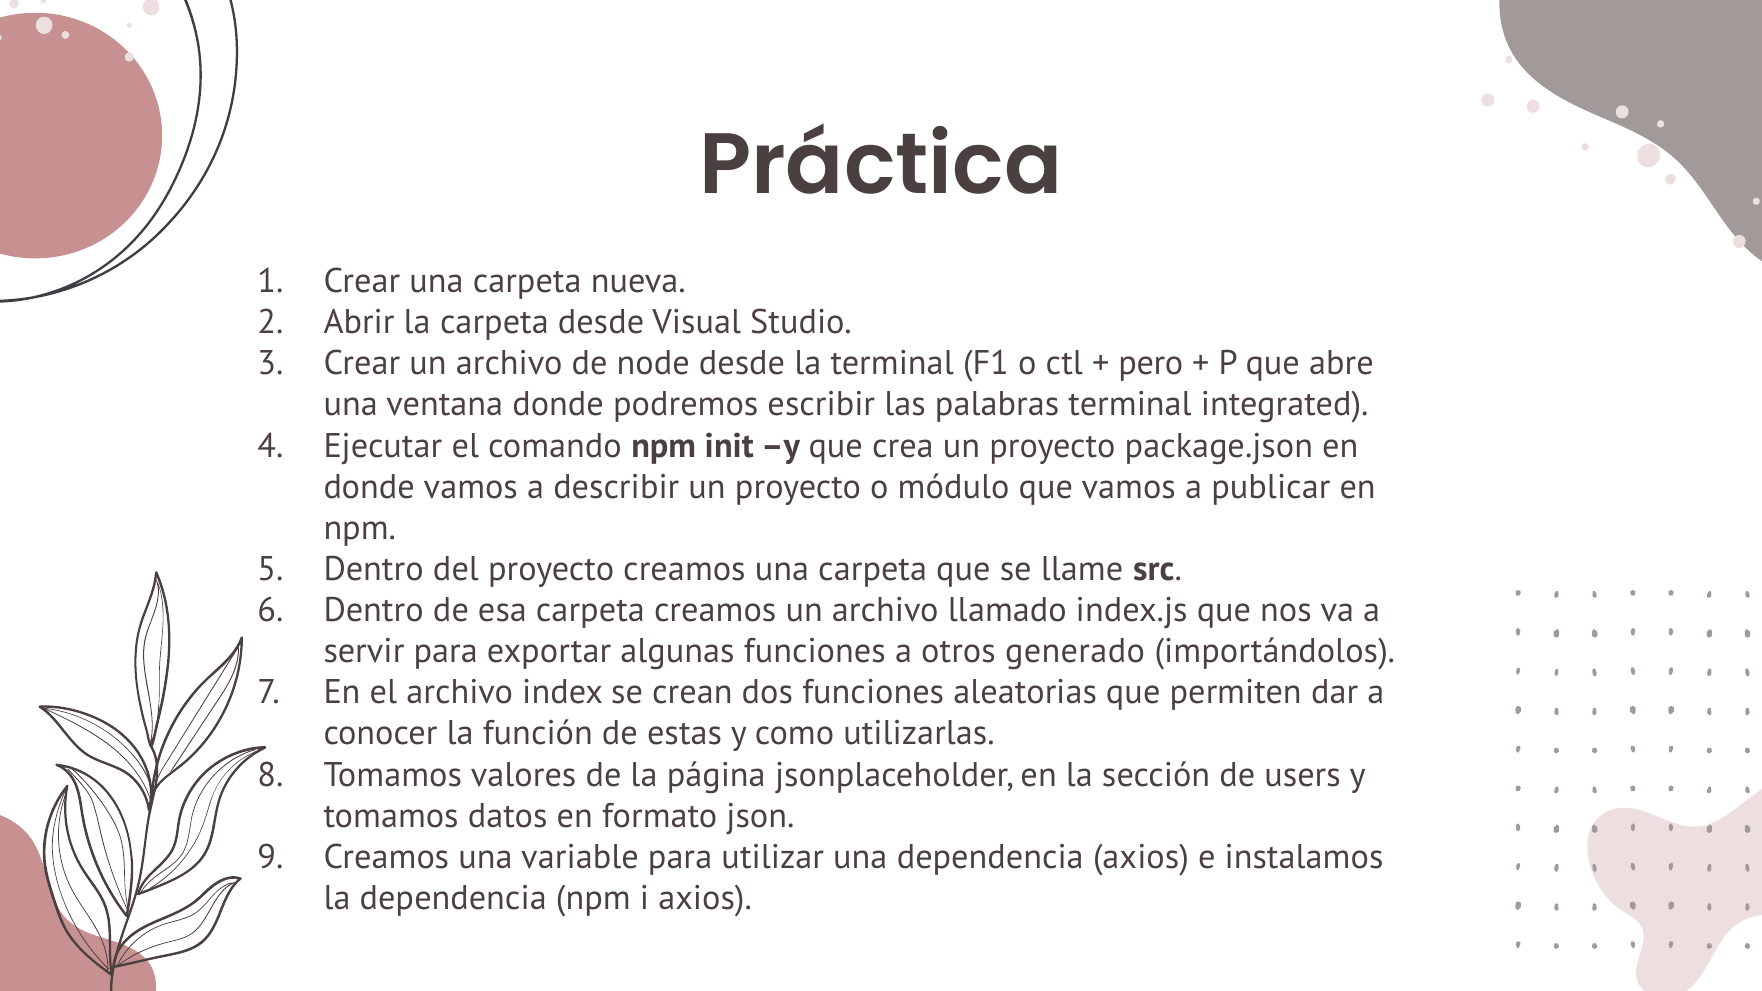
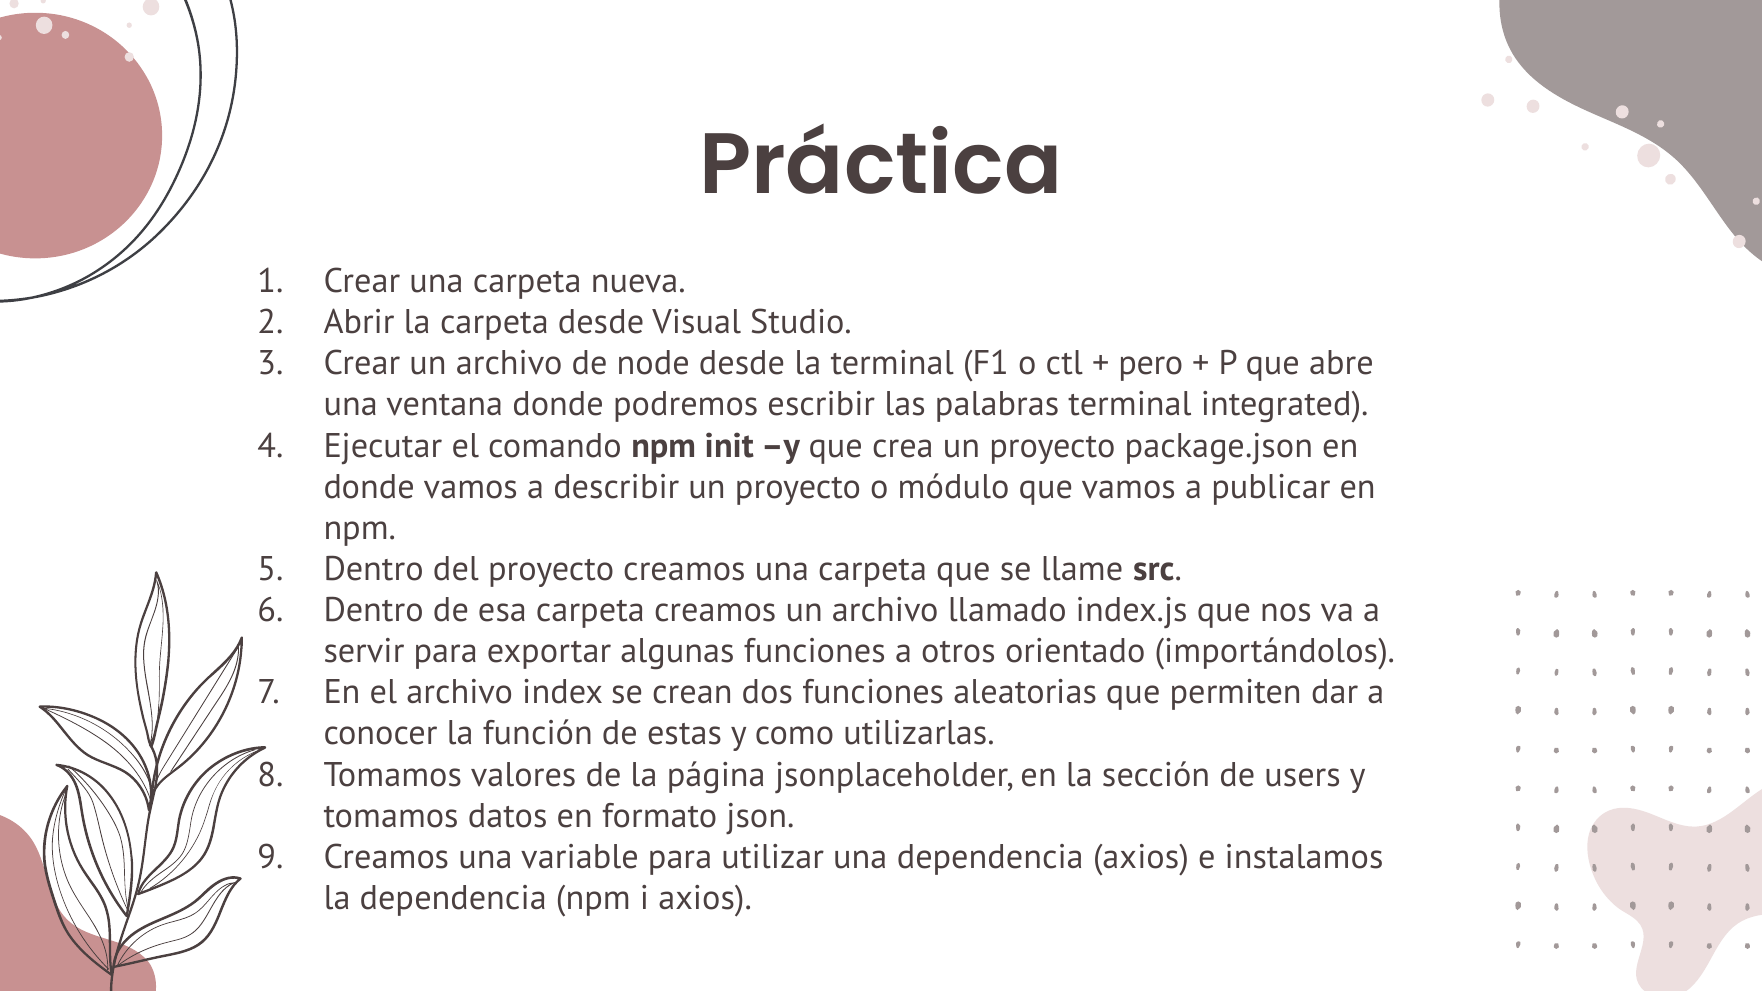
generado: generado -> orientado
